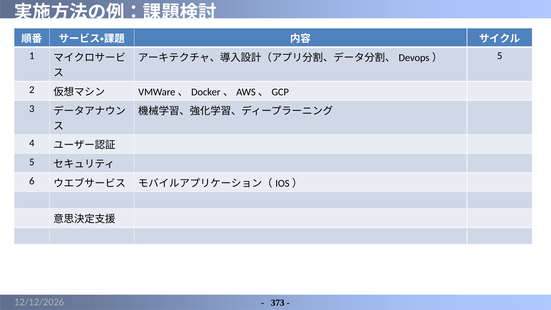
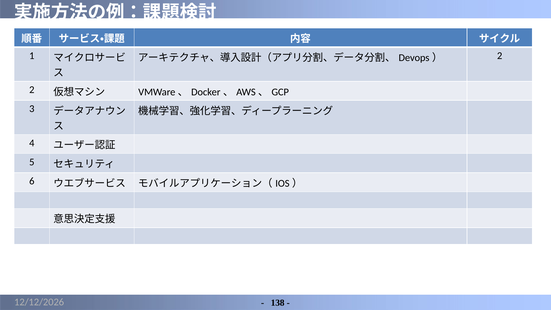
5 at (500, 56): 5 -> 2
373: 373 -> 138
